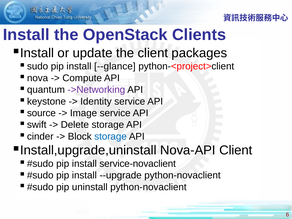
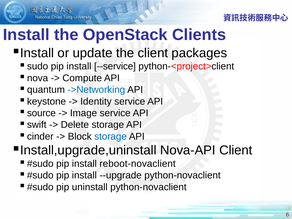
--glance: --glance -> --service
->Networking colour: purple -> blue
service-novaclient: service-novaclient -> reboot-novaclient
